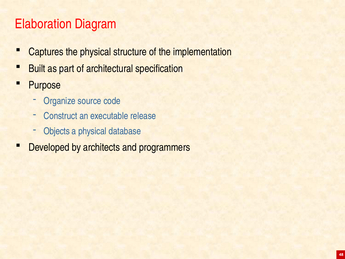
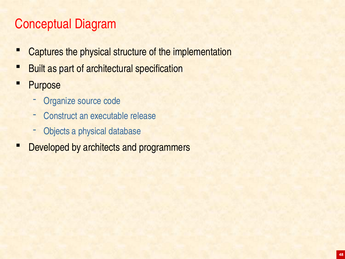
Elaboration: Elaboration -> Conceptual
